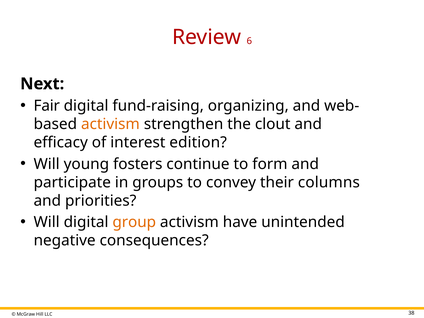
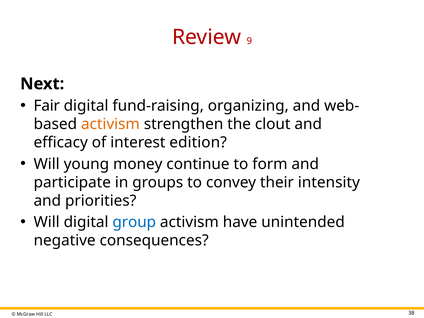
6: 6 -> 9
fosters: fosters -> money
columns: columns -> intensity
group colour: orange -> blue
